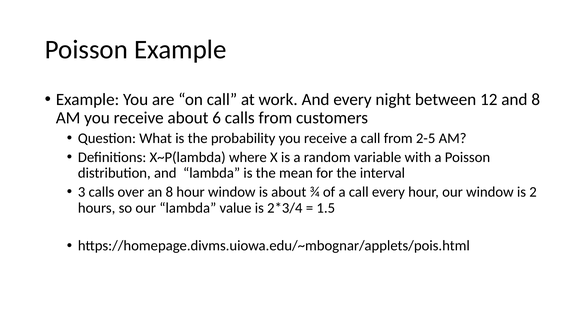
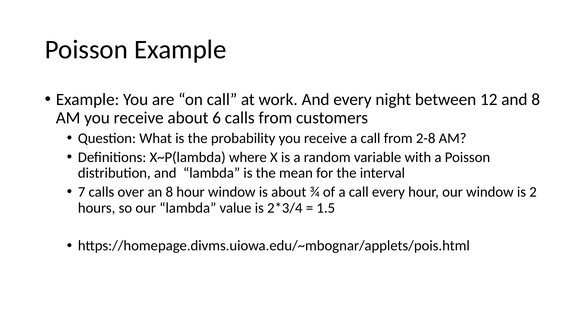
2-5: 2-5 -> 2-8
3: 3 -> 7
